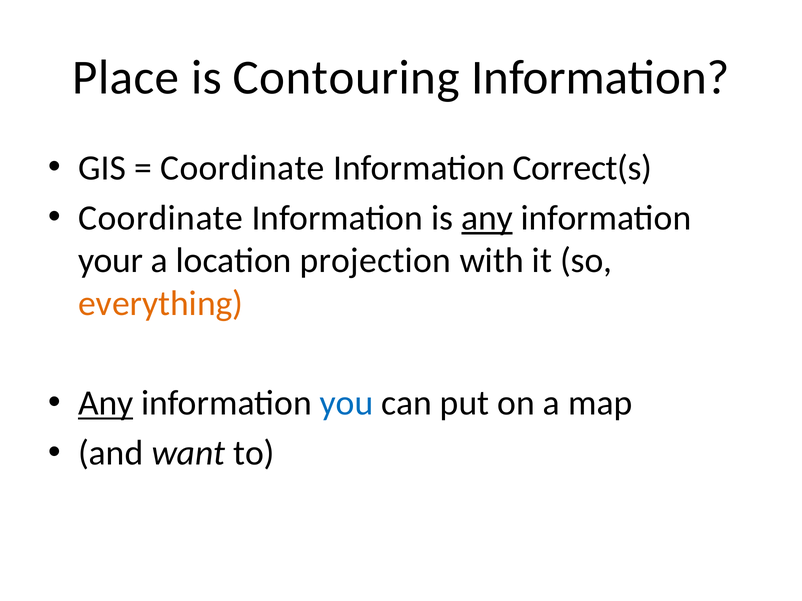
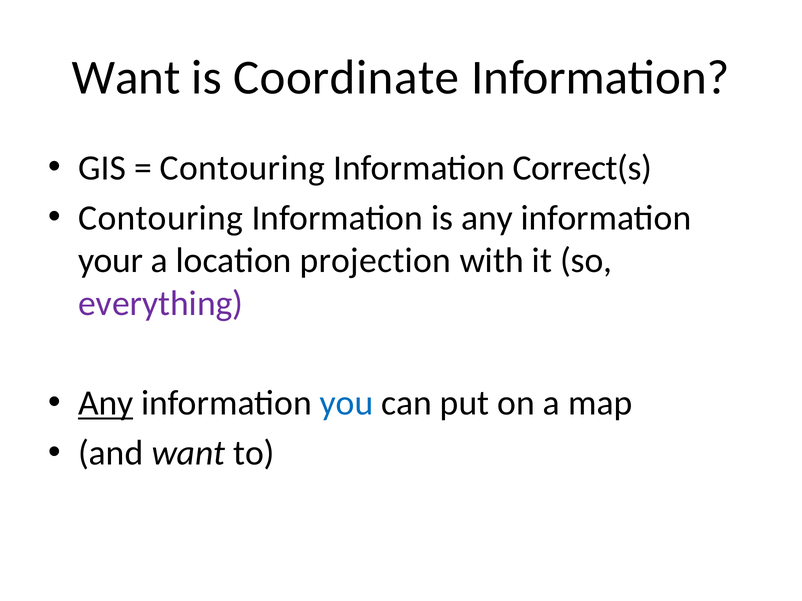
Place at (126, 78): Place -> Want
Contouring: Contouring -> Coordinate
Coordinate at (242, 168): Coordinate -> Contouring
Coordinate at (161, 218): Coordinate -> Contouring
any at (487, 218) underline: present -> none
everything colour: orange -> purple
